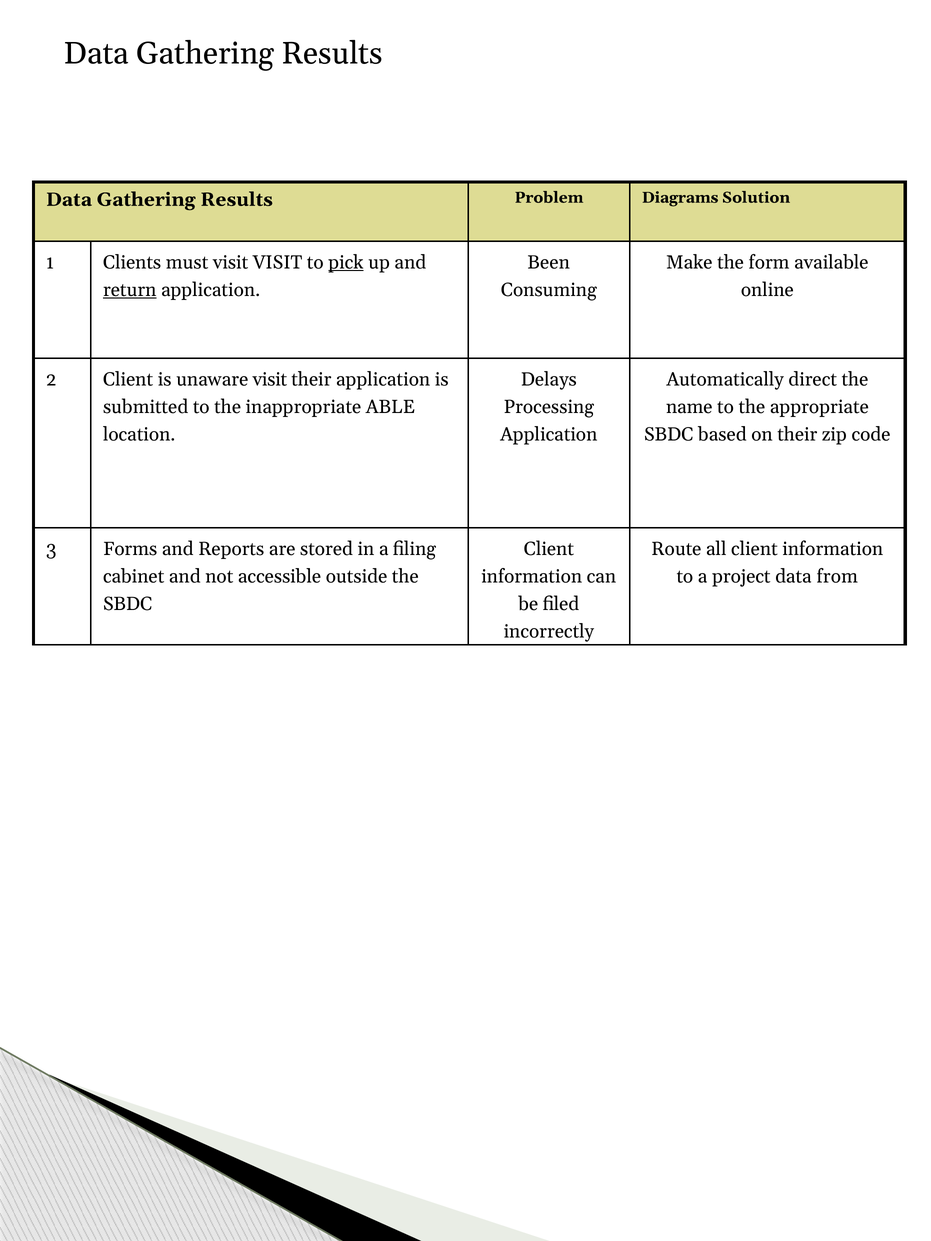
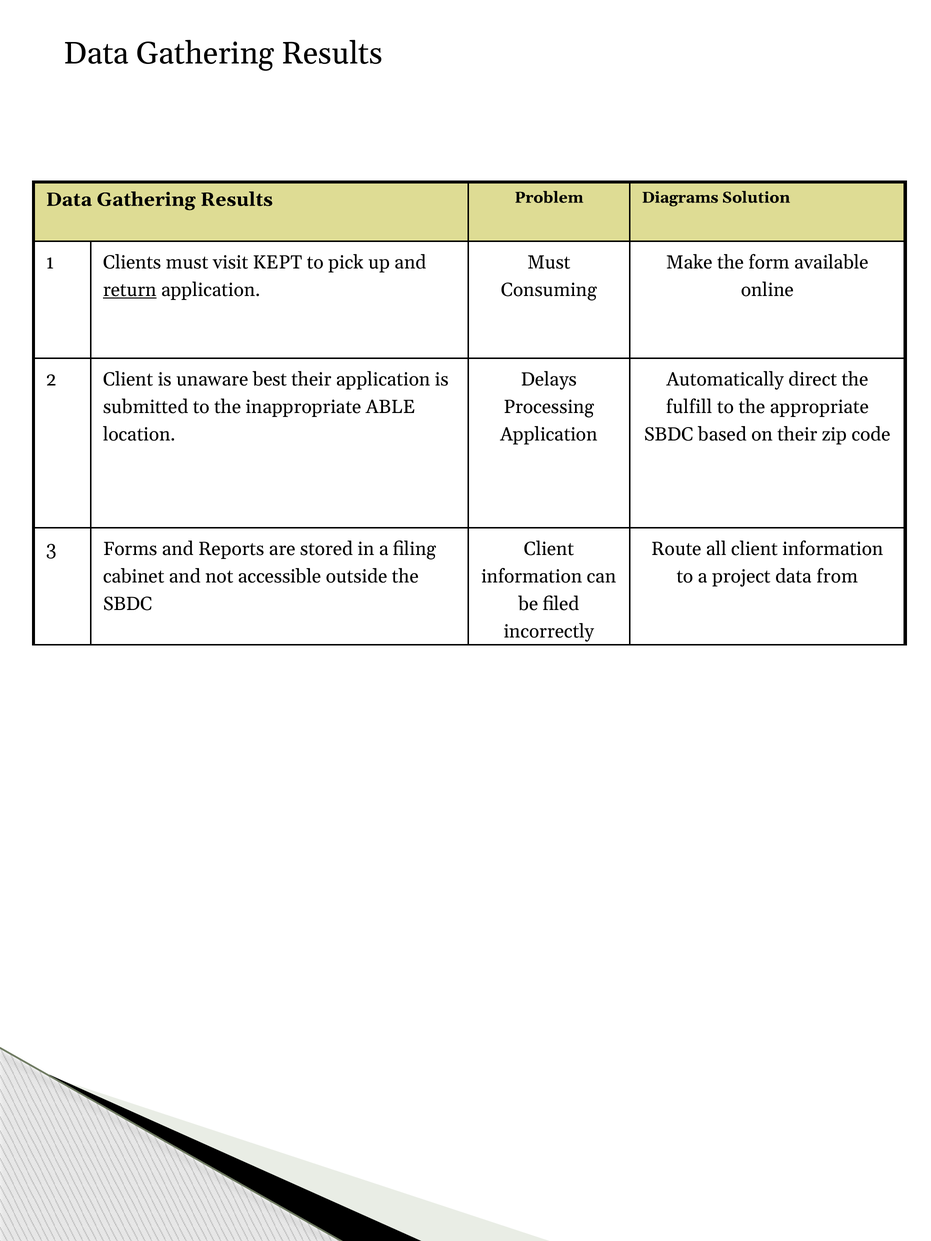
visit VISIT: VISIT -> KEPT
pick underline: present -> none
Been at (549, 262): Been -> Must
unaware visit: visit -> best
name: name -> fulfill
